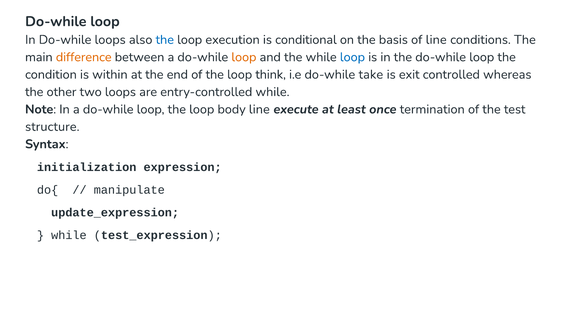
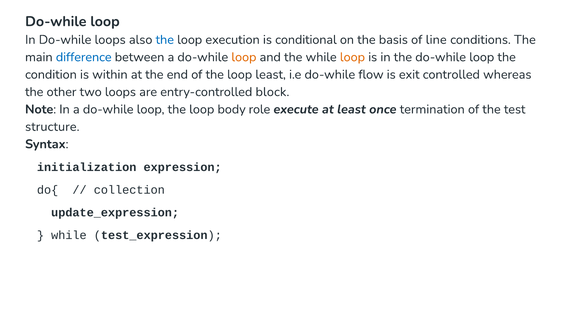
difference colour: orange -> blue
loop at (352, 57) colour: blue -> orange
loop think: think -> least
take: take -> flow
entry-controlled while: while -> block
body line: line -> role
manipulate: manipulate -> collection
